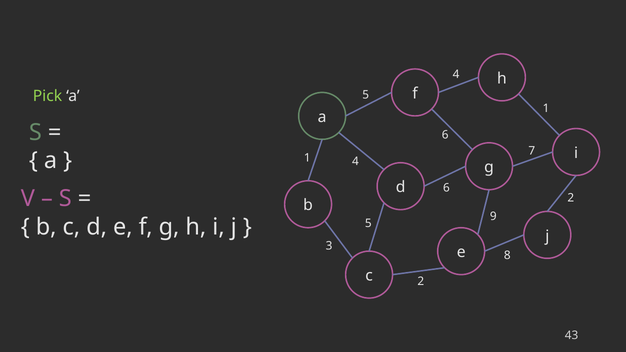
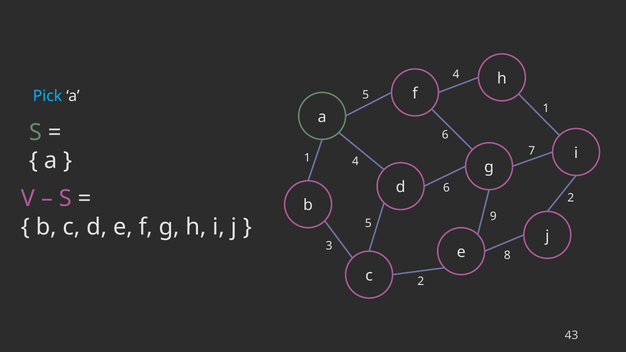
Pick colour: light green -> light blue
